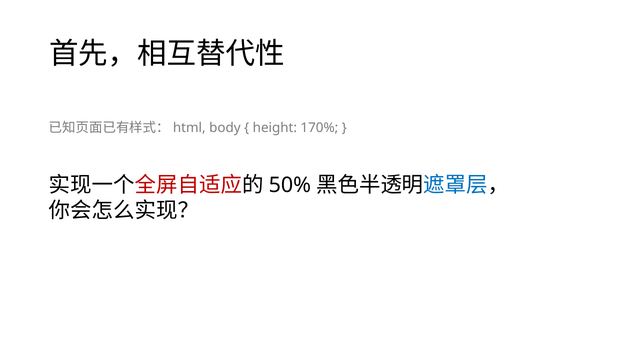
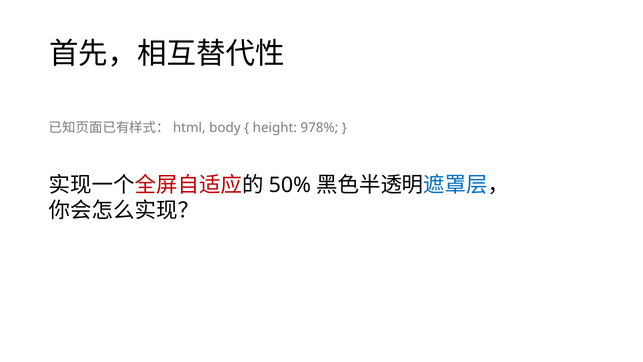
170%: 170% -> 978%
